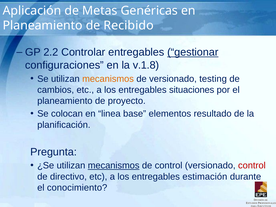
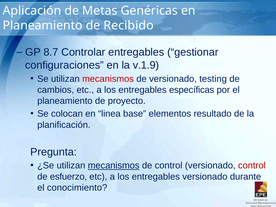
2.2: 2.2 -> 8.7
gestionar underline: present -> none
v.1.8: v.1.8 -> v.1.9
mecanismos at (108, 79) colour: orange -> red
situaciones: situaciones -> específicas
directivo: directivo -> esfuerzo
entregables estimación: estimación -> versionado
